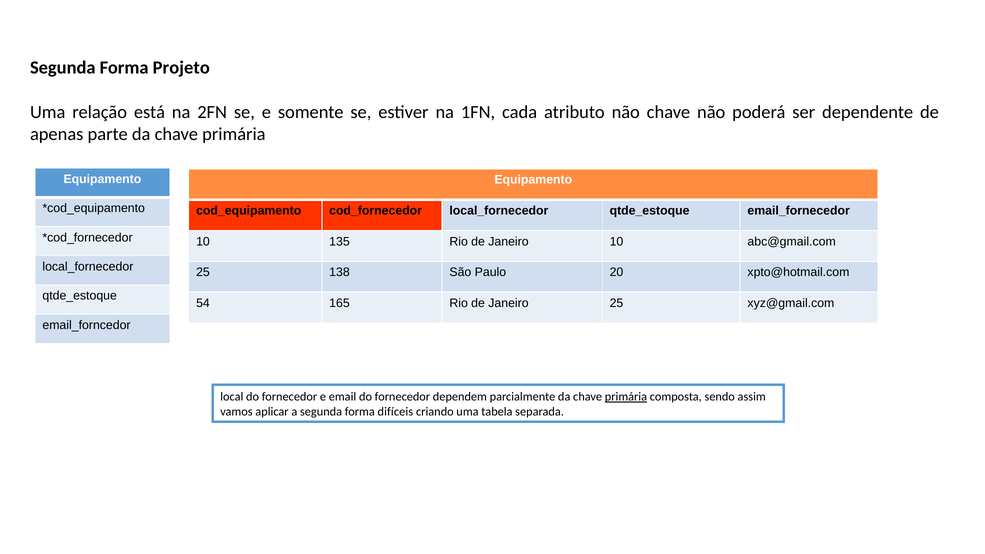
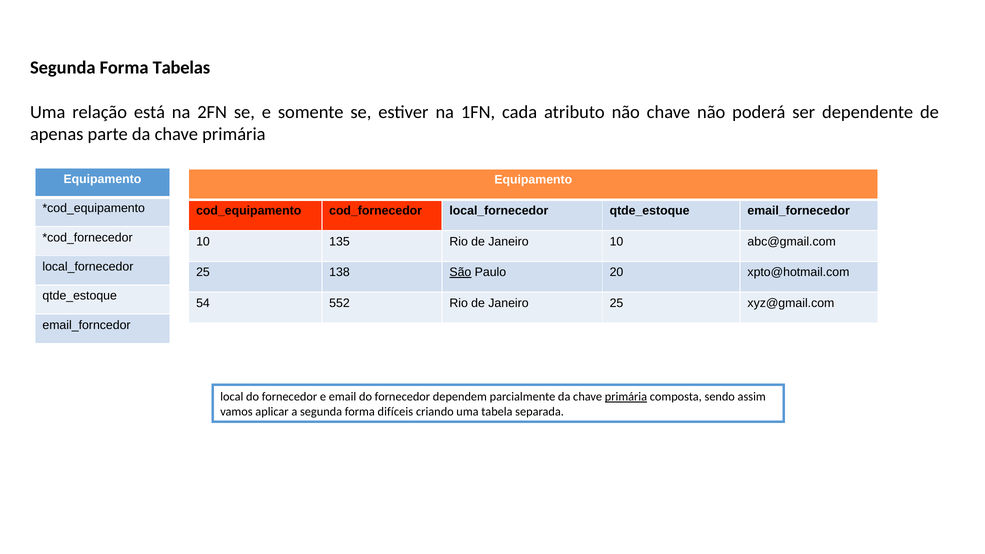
Projeto: Projeto -> Tabelas
São underline: none -> present
165: 165 -> 552
